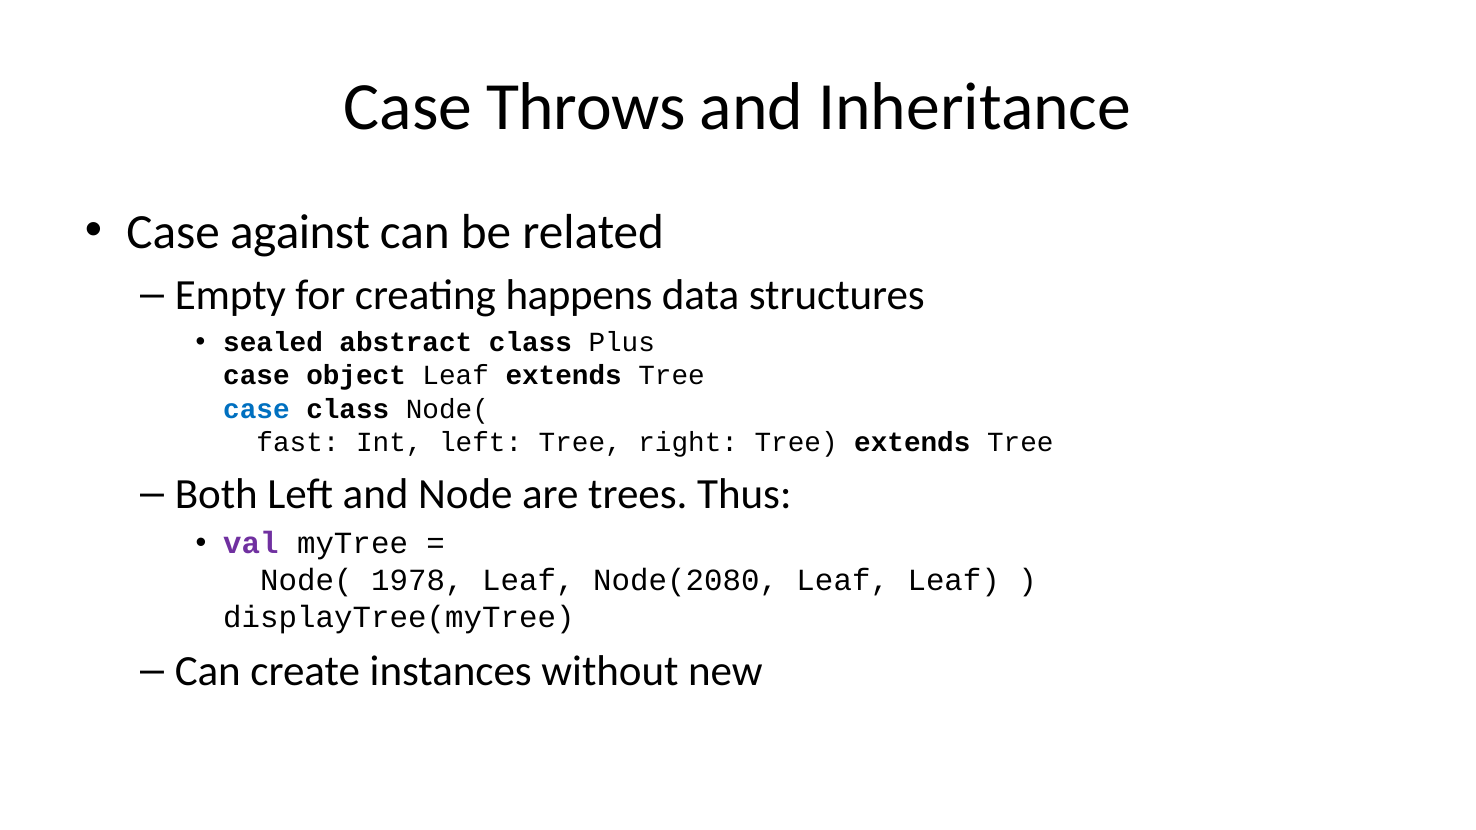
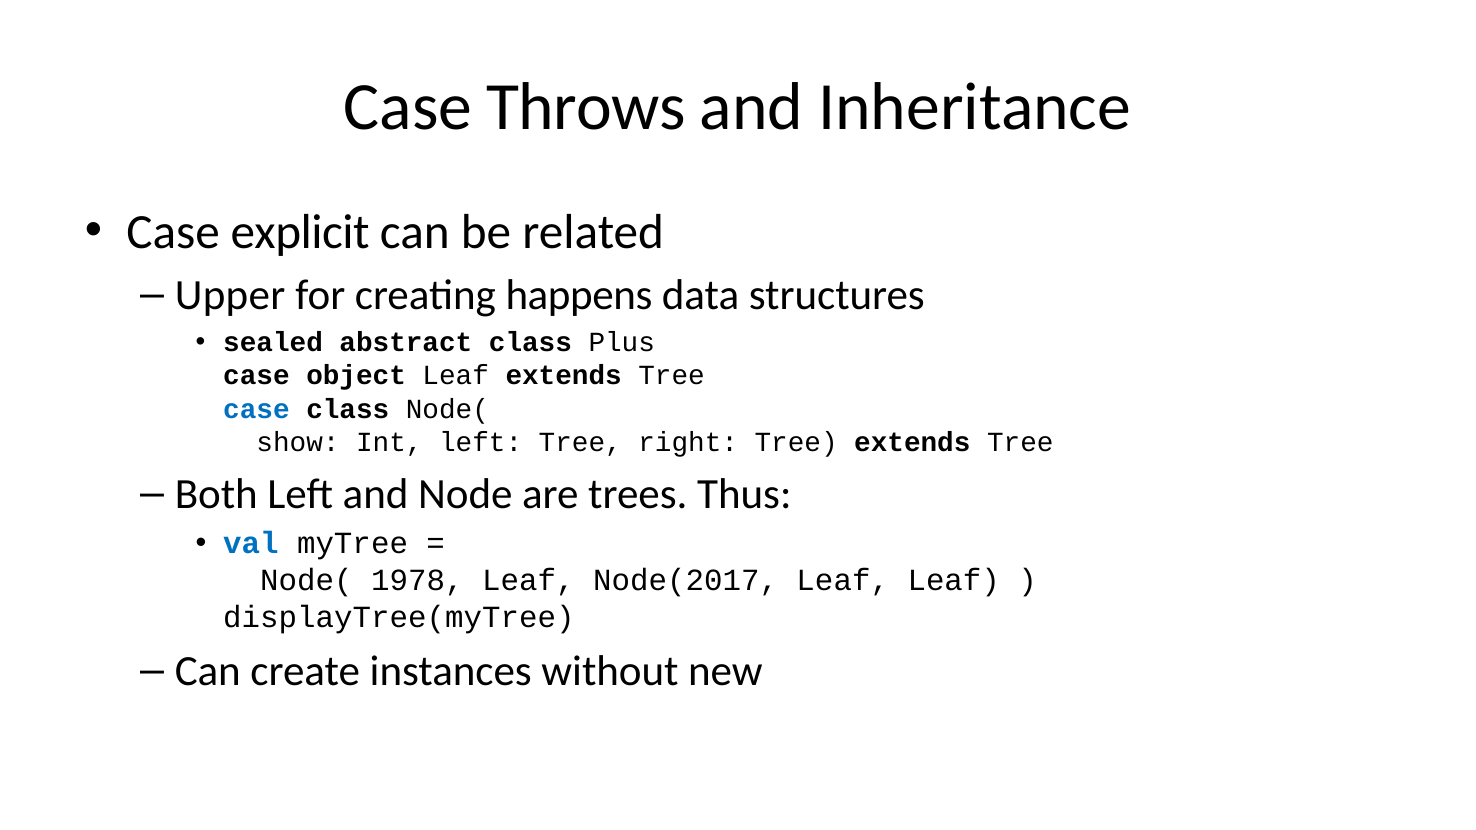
against: against -> explicit
Empty: Empty -> Upper
fast: fast -> show
val colour: purple -> blue
Node(2080: Node(2080 -> Node(2017
